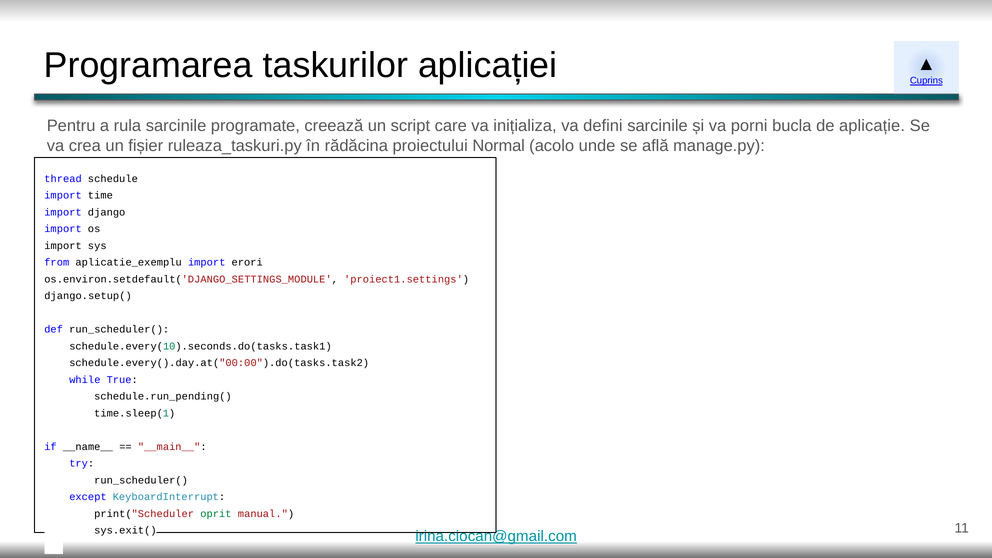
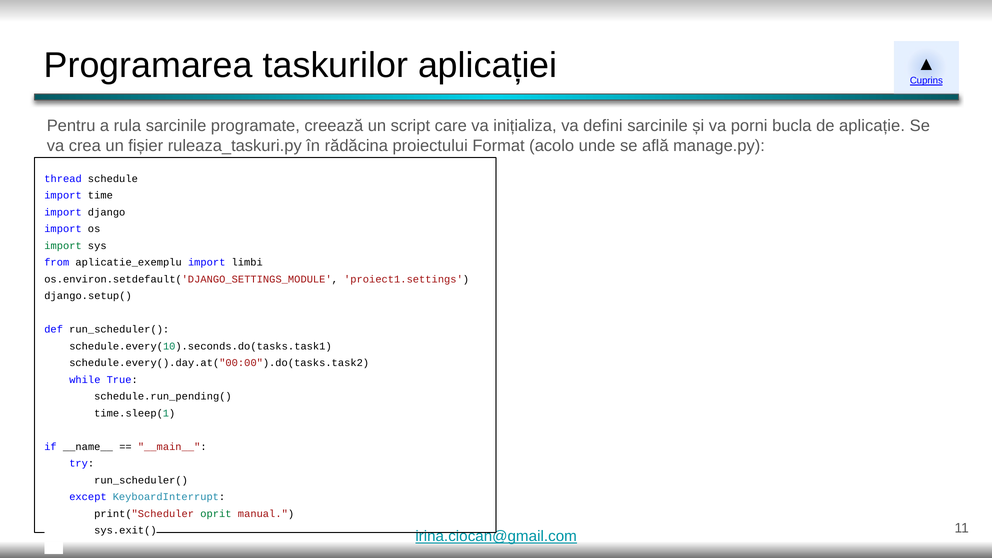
Normal: Normal -> Format
import at (63, 246) colour: black -> green
erori: erori -> limbi
